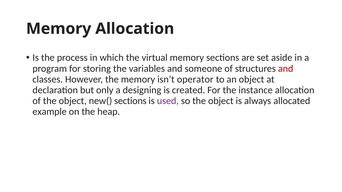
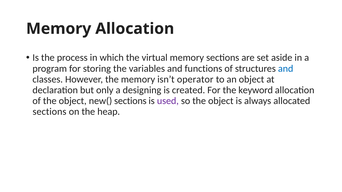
someone: someone -> functions
and at (286, 69) colour: red -> blue
instance: instance -> keyword
example at (50, 112): example -> sections
